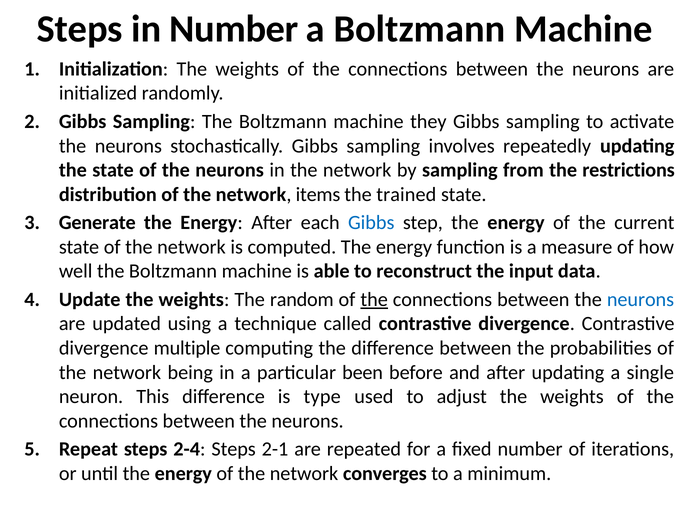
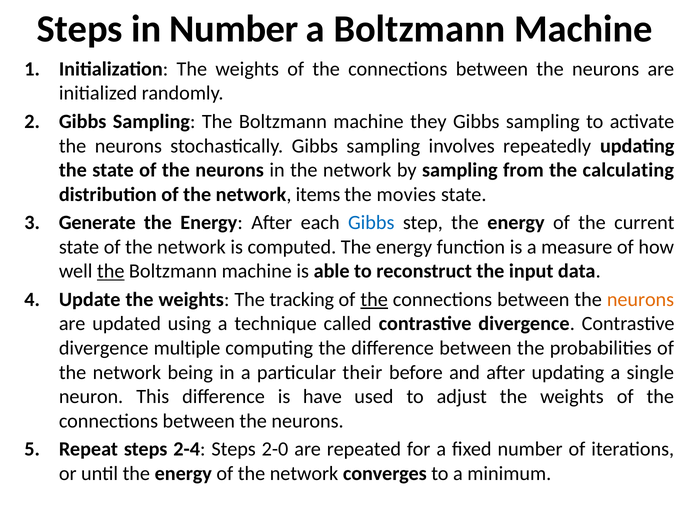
restrictions: restrictions -> calculating
trained: trained -> movies
the at (111, 271) underline: none -> present
random: random -> tracking
neurons at (640, 299) colour: blue -> orange
been: been -> their
type: type -> have
2-1: 2-1 -> 2-0
